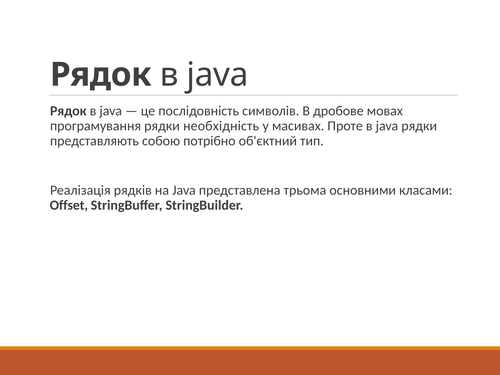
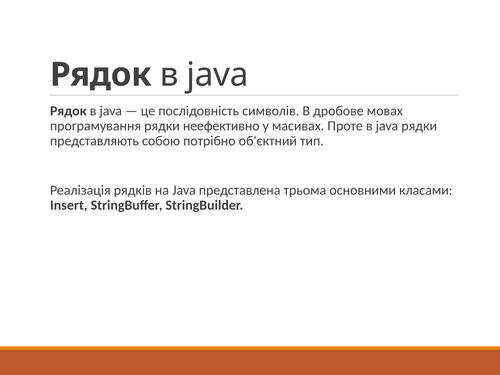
необхідність: необхідність -> неефективно
Offset: Offset -> Insert
